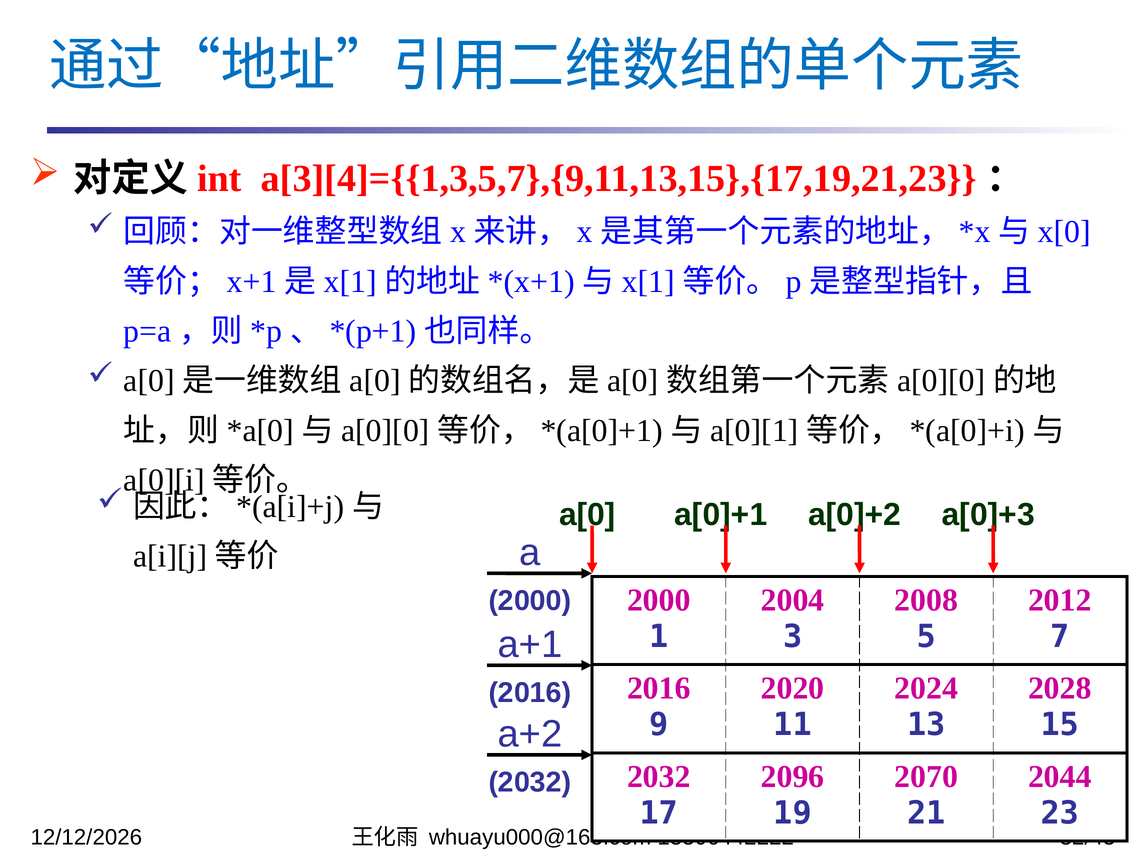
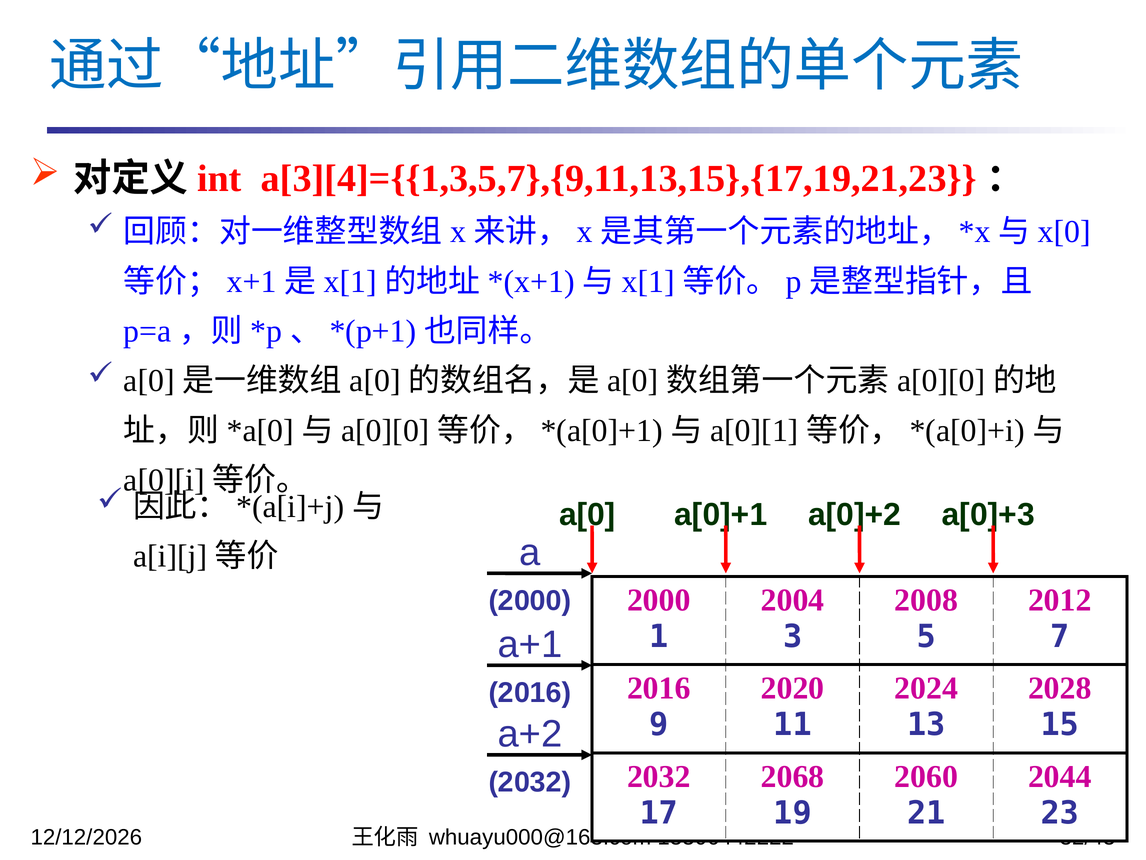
2096: 2096 -> 2068
2070: 2070 -> 2060
